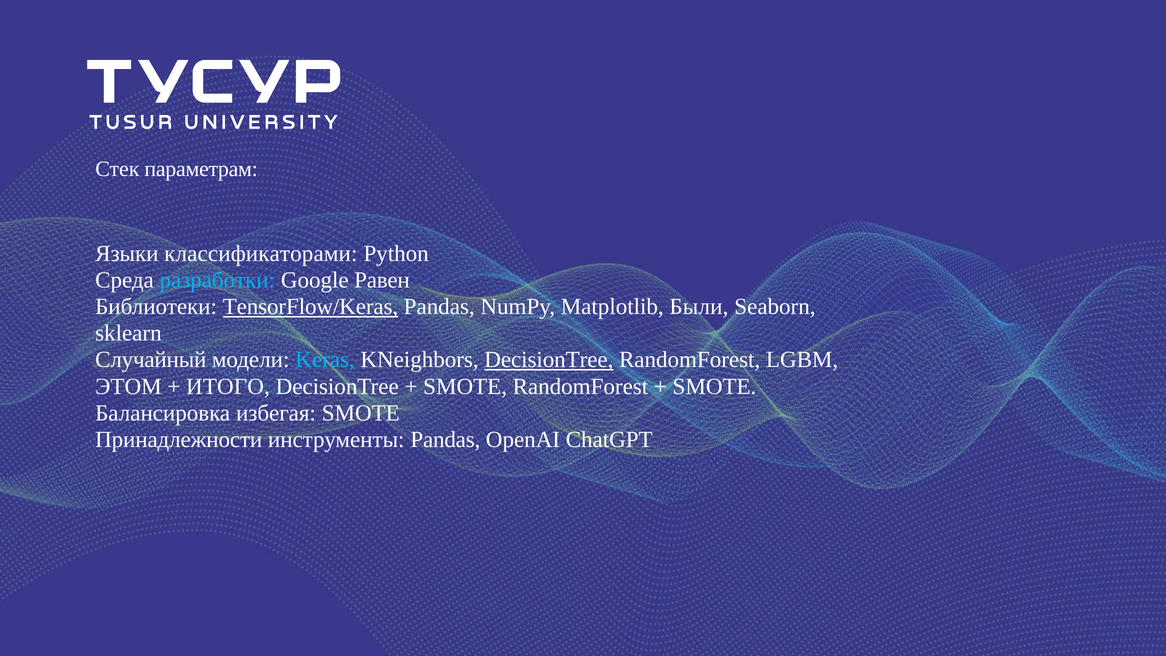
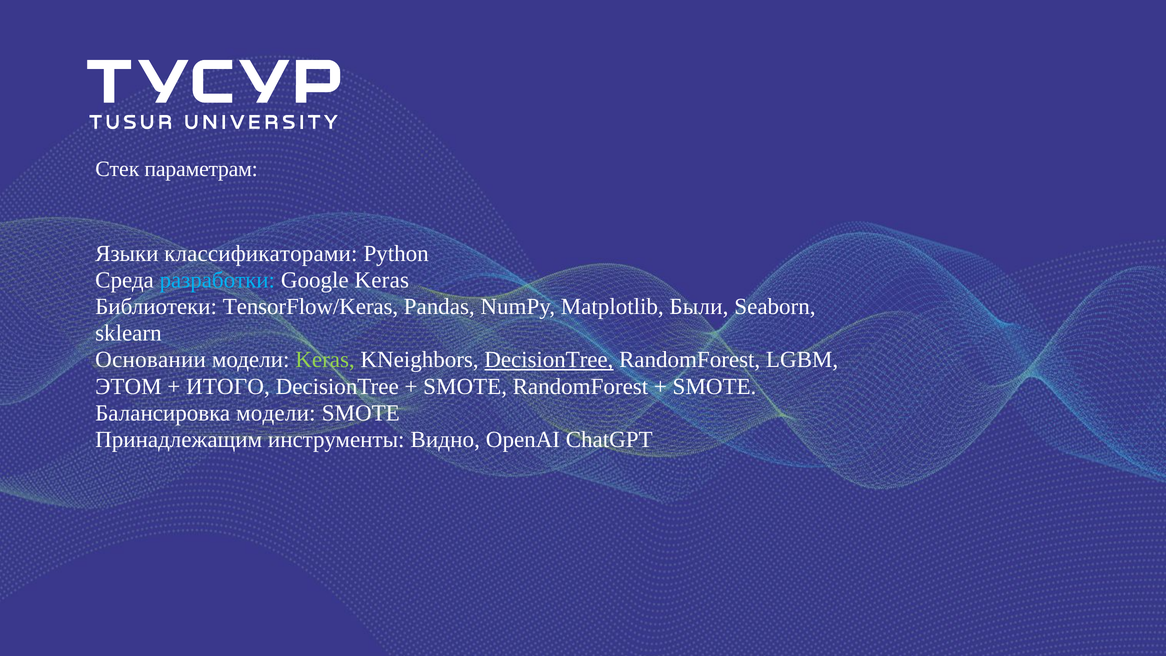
Google Равен: Равен -> Keras
TensorFlow/Keras underline: present -> none
Случайный: Случайный -> Основании
Keras at (325, 360) colour: light blue -> light green
Балансировка избегая: избегая -> модели
Принадлежности: Принадлежности -> Принадлежащим
инструменты Pandas: Pandas -> Видно
